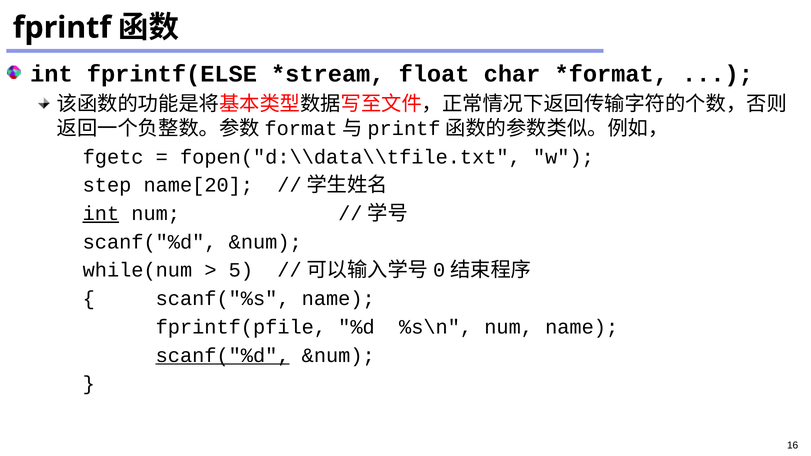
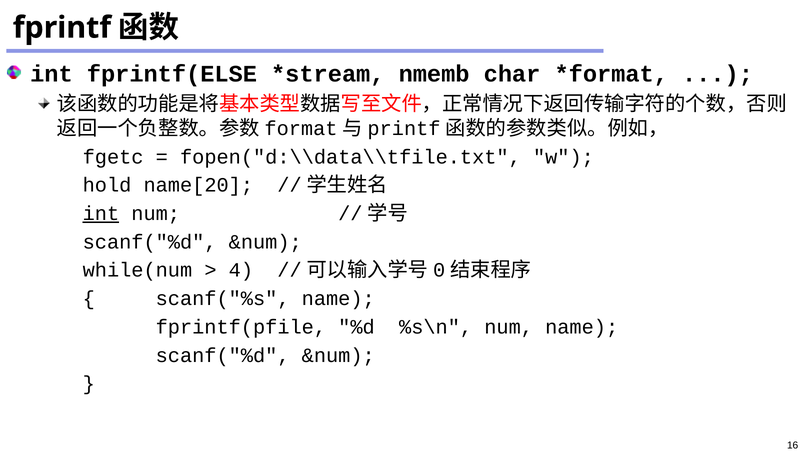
float: float -> nmemb
step: step -> hold
5: 5 -> 4
scanf("%d at (223, 356) underline: present -> none
